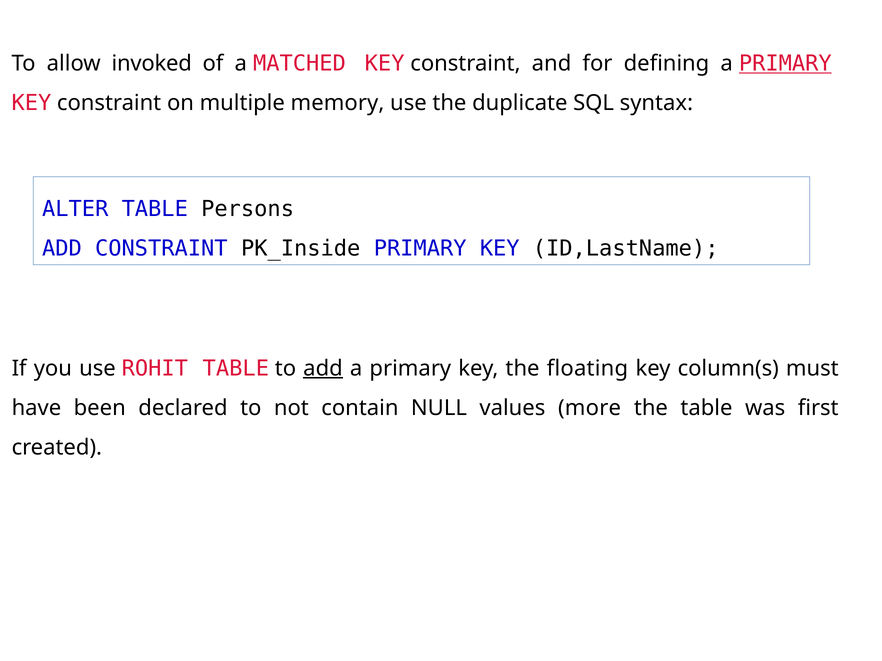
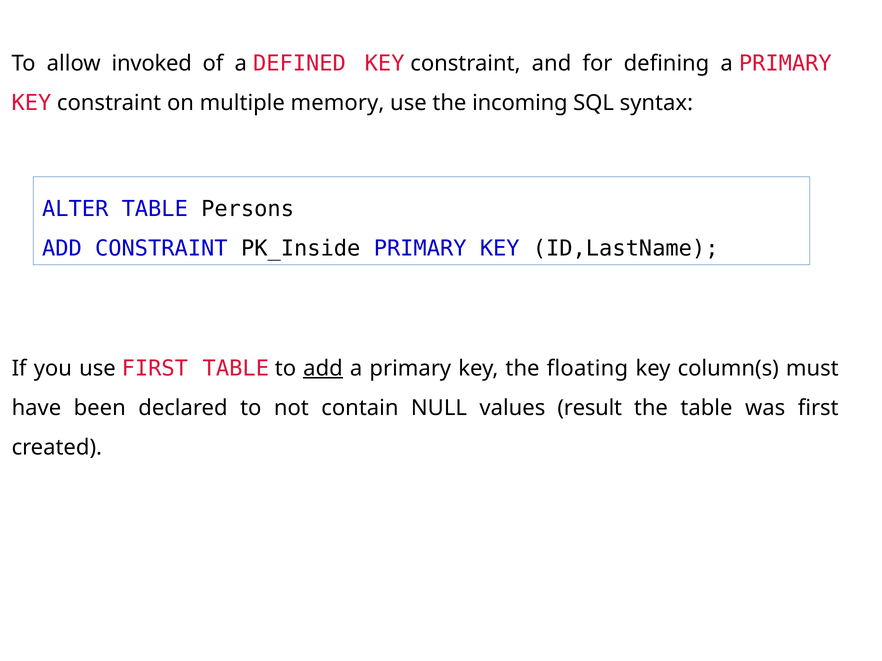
MATCHED: MATCHED -> DEFINED
PRIMARY at (785, 64) underline: present -> none
duplicate: duplicate -> incoming
use ROHIT: ROHIT -> FIRST
more: more -> result
